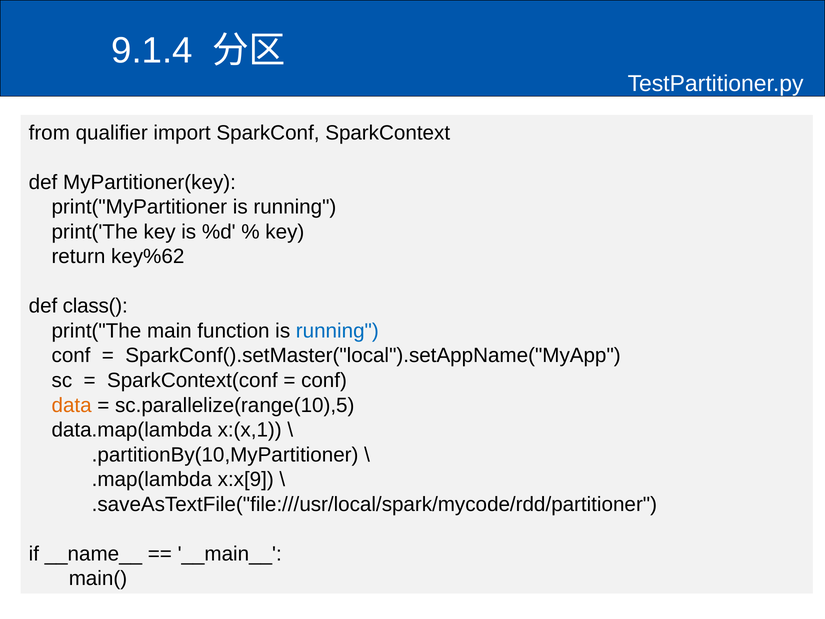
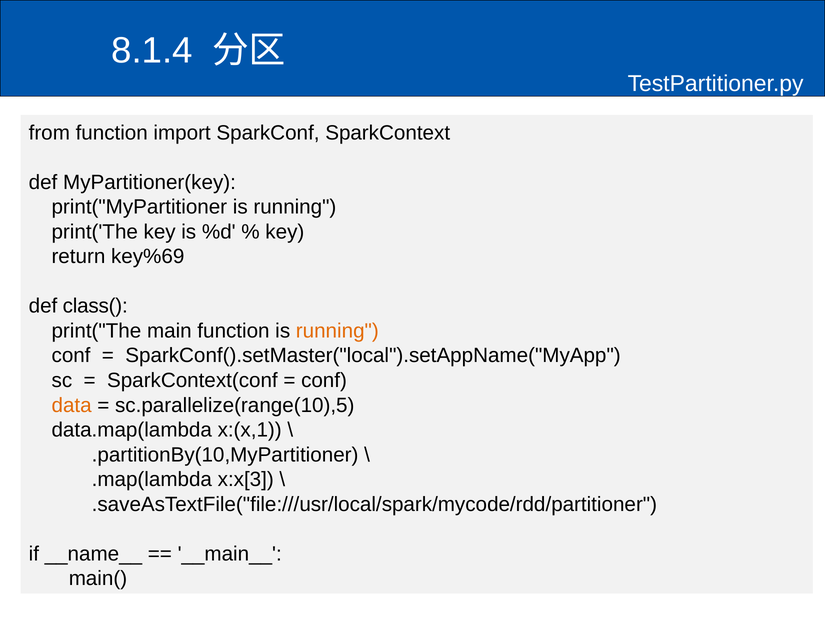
9.1.4: 9.1.4 -> 8.1.4
from qualifier: qualifier -> function
key%62: key%62 -> key%69
running at (337, 331) colour: blue -> orange
x:x[9: x:x[9 -> x:x[3
